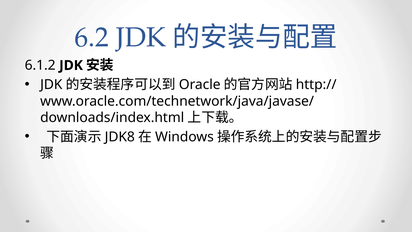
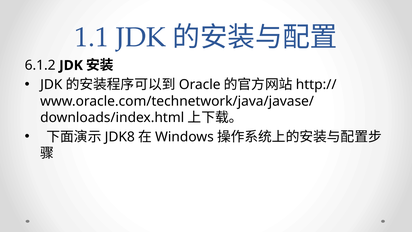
6.2: 6.2 -> 1.1
